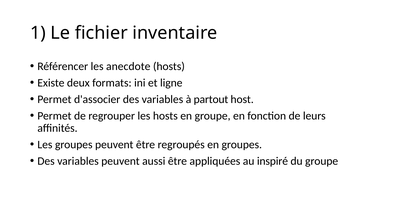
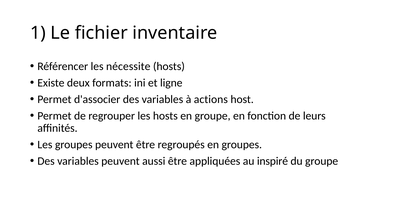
anecdote: anecdote -> nécessite
partout: partout -> actions
